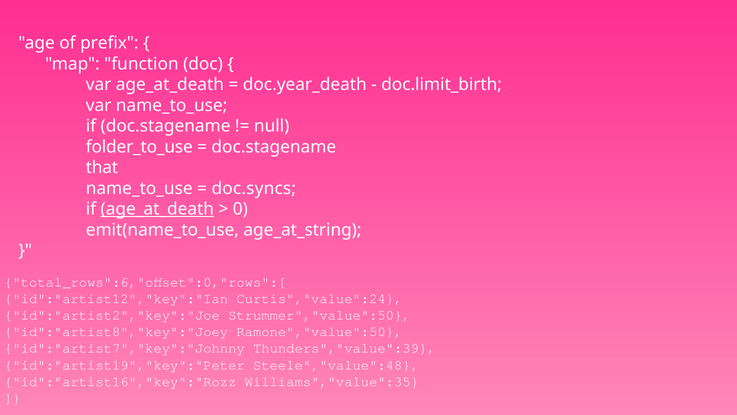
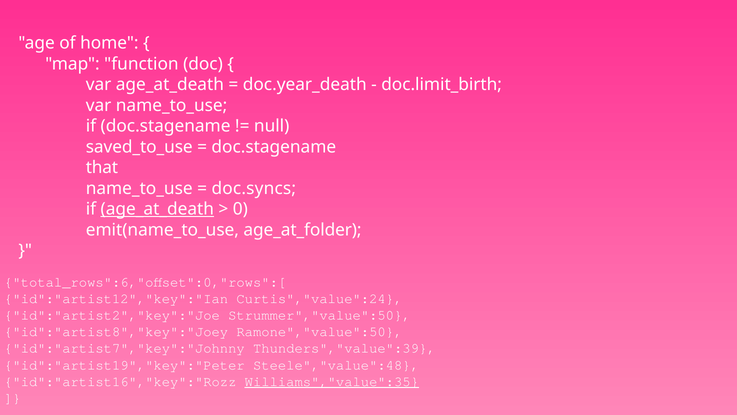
prefix: prefix -> home
folder_to_use: folder_to_use -> saved_to_use
age_at_string: age_at_string -> age_at_folder
Williams","value":35 underline: none -> present
